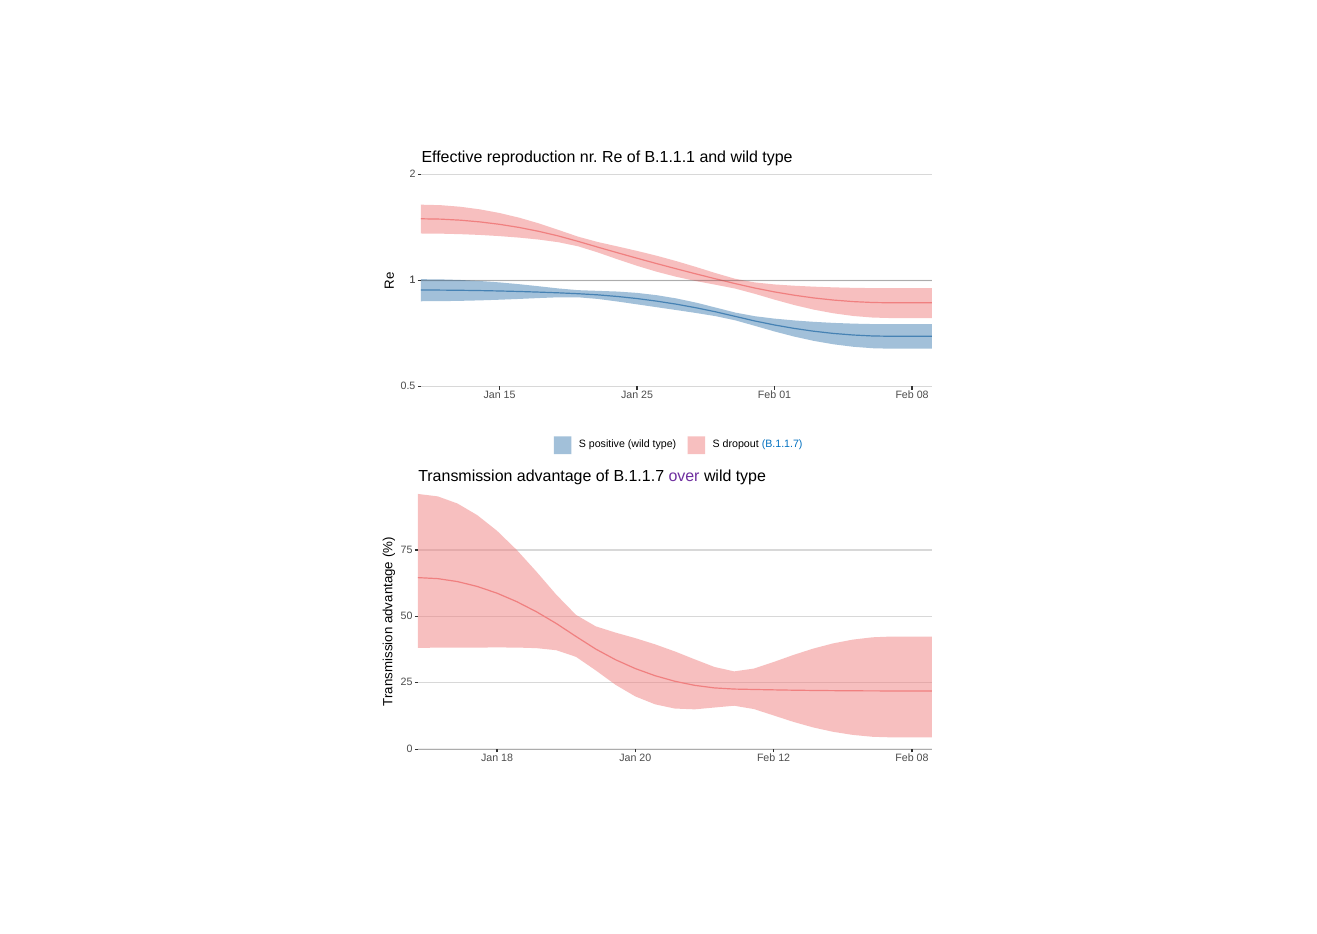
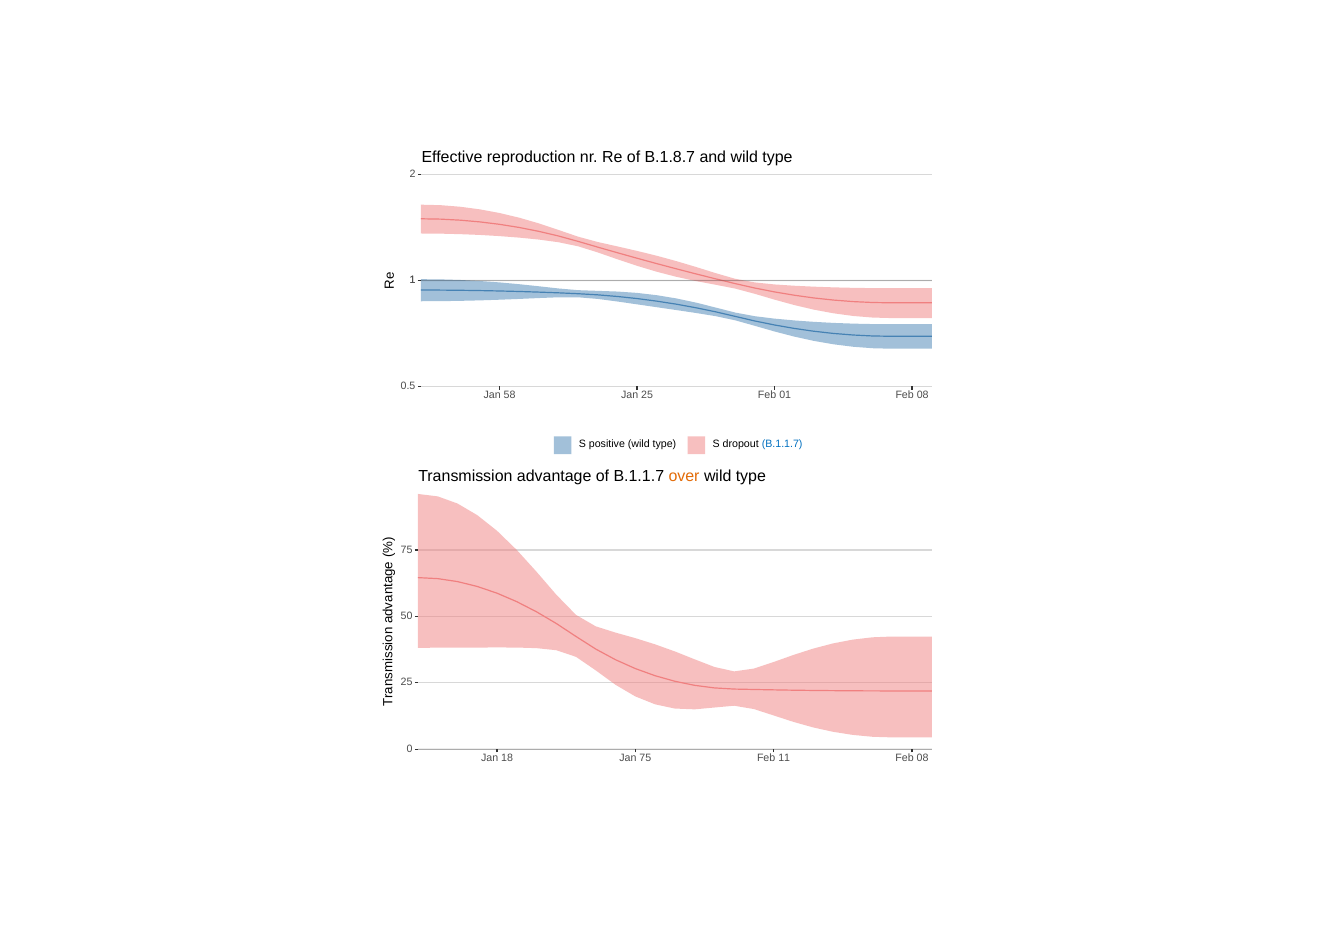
B.1.1.1: B.1.1.1 -> B.1.8.7
15: 15 -> 58
over colour: purple -> orange
Jan 20: 20 -> 75
Feb 12: 12 -> 11
